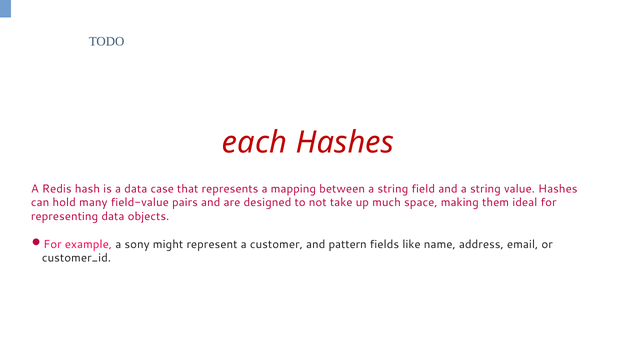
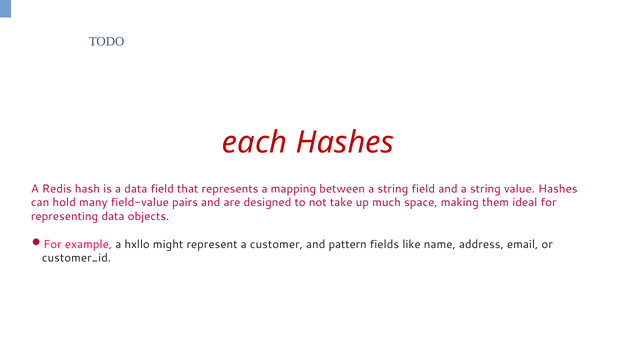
data case: case -> field
sony: sony -> hxllo
